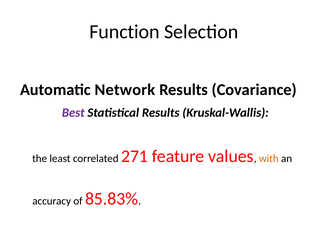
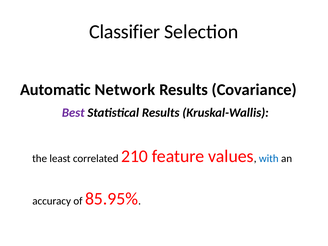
Function: Function -> Classifier
271: 271 -> 210
with colour: orange -> blue
85.83%: 85.83% -> 85.95%
